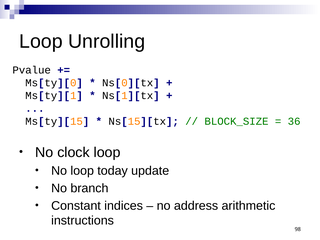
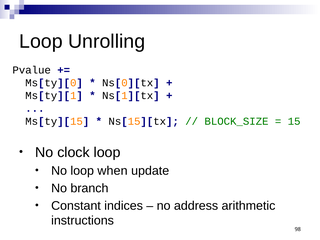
36: 36 -> 15
today: today -> when
